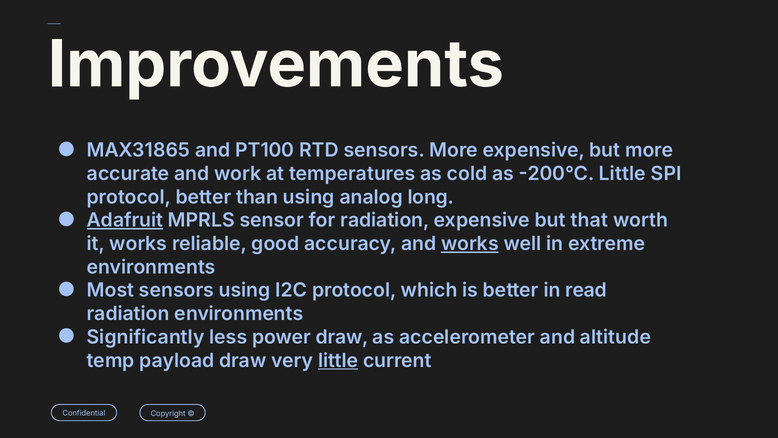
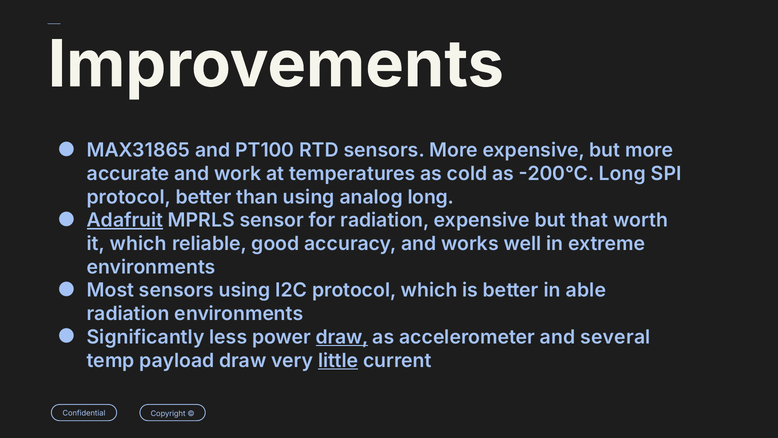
-200°C Little: Little -> Long
it works: works -> which
works at (470, 244) underline: present -> none
read: read -> able
draw at (342, 337) underline: none -> present
altitude: altitude -> several
